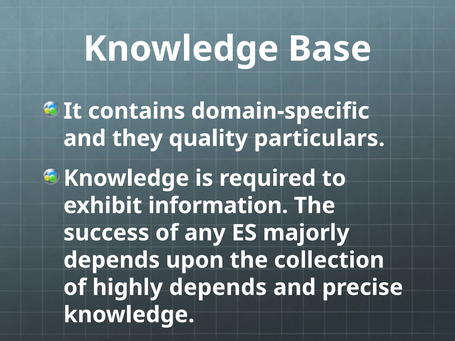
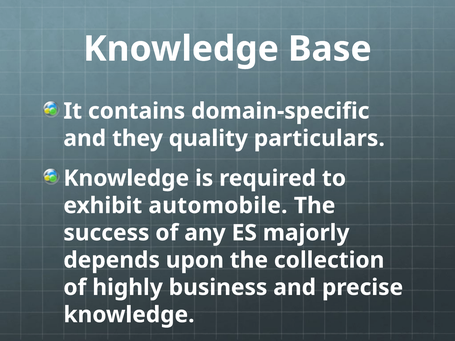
information: information -> automobile
highly depends: depends -> business
